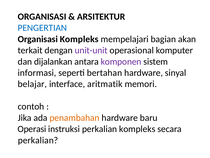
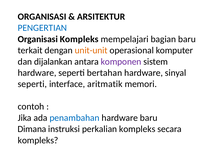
bagian akan: akan -> baru
unit-unit colour: purple -> orange
informasi at (37, 73): informasi -> hardware
belajar at (32, 84): belajar -> seperti
penambahan colour: orange -> blue
Operasi: Operasi -> Dimana
perkalian at (38, 140): perkalian -> kompleks
